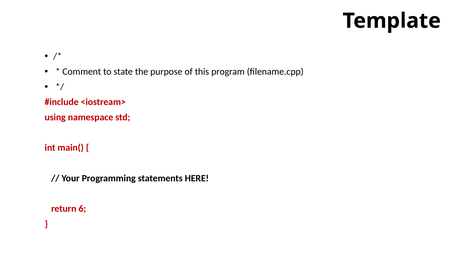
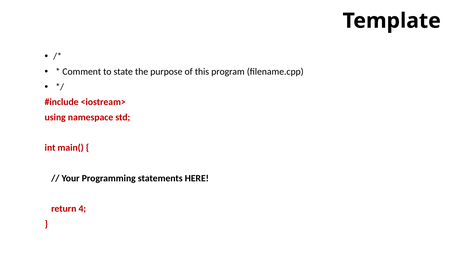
6: 6 -> 4
